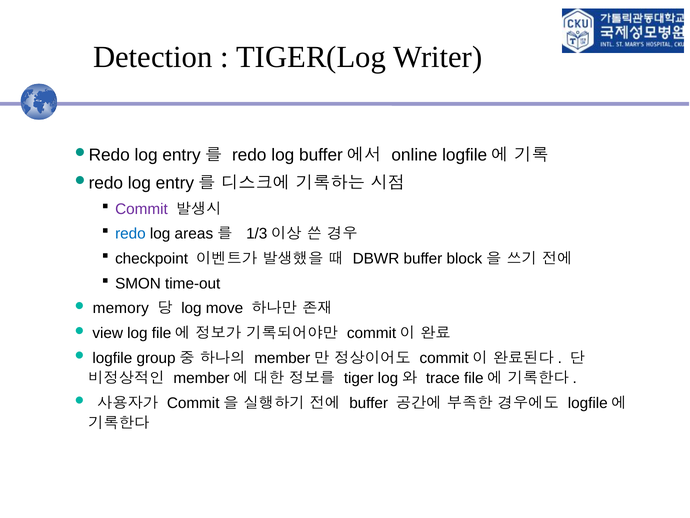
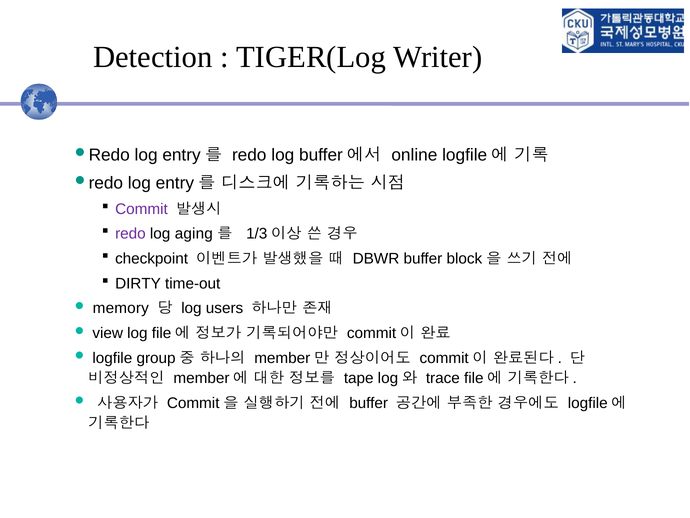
redo at (130, 234) colour: blue -> purple
areas: areas -> aging
SMON: SMON -> DIRTY
move: move -> users
tiger: tiger -> tape
